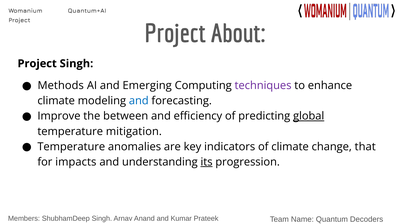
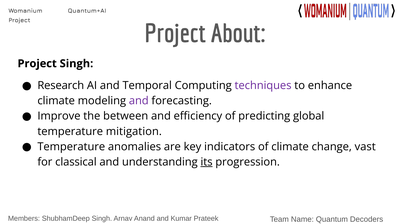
Methods: Methods -> Research
Emerging: Emerging -> Temporal
and at (139, 101) colour: blue -> purple
global underline: present -> none
that: that -> vast
impacts: impacts -> classical
